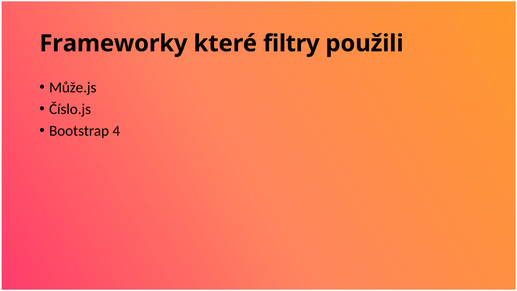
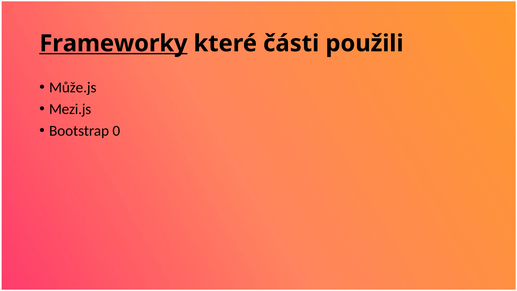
Frameworky underline: none -> present
filtry: filtry -> části
Číslo.js: Číslo.js -> Mezi.js
4: 4 -> 0
